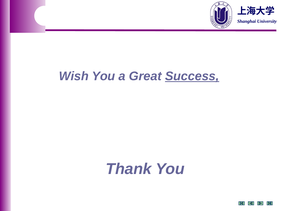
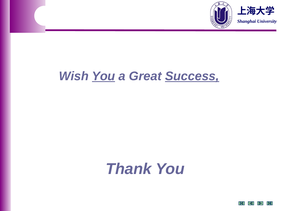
You at (104, 76) underline: none -> present
